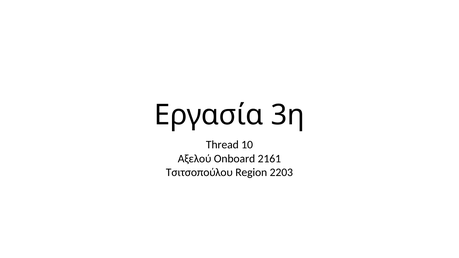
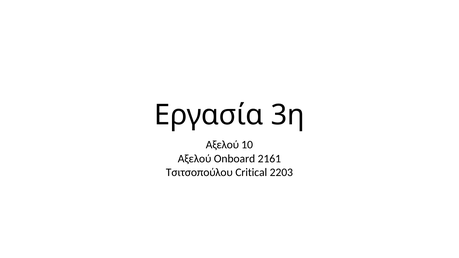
Thread at (222, 145): Thread -> Αξελού
Region: Region -> Critical
